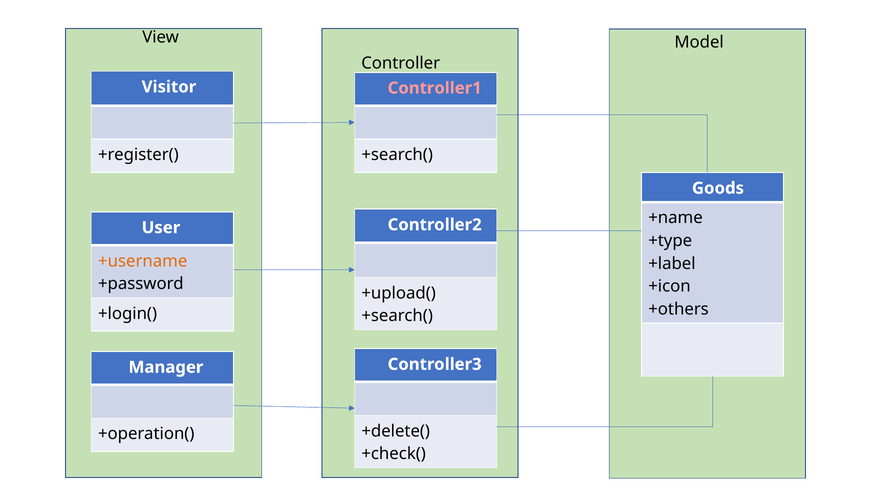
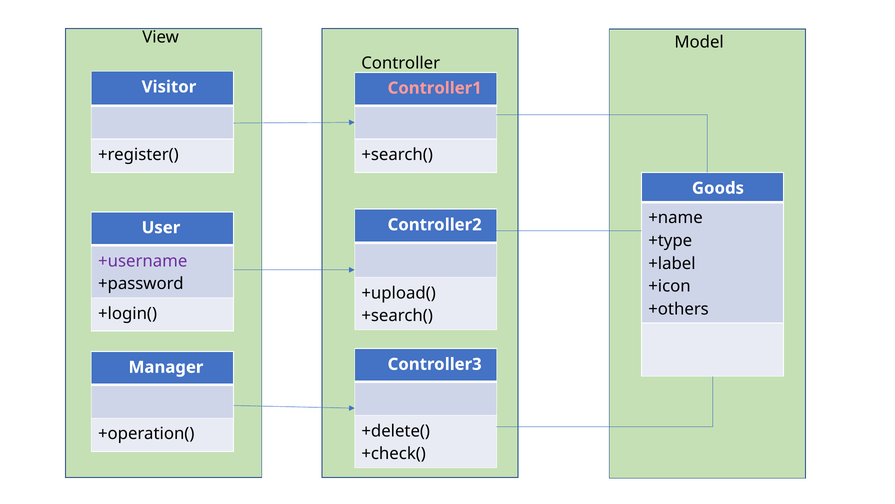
+username colour: orange -> purple
